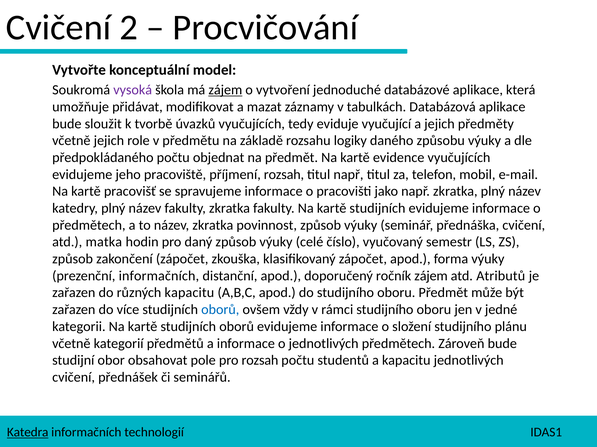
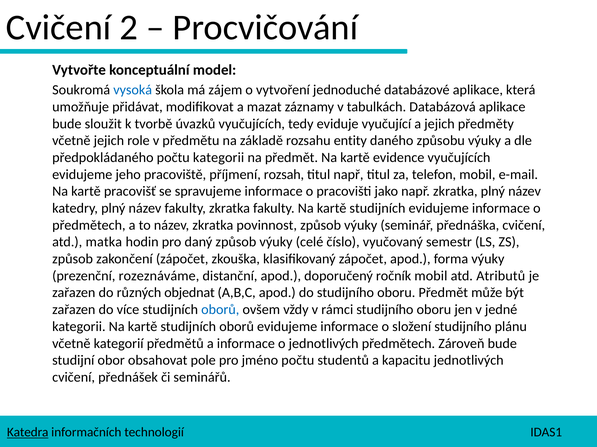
vysoká colour: purple -> blue
zájem at (225, 90) underline: present -> none
logiky: logiky -> entity
počtu objednat: objednat -> kategorii
prezenční informačních: informačních -> rozeznáváme
ročník zájem: zájem -> mobil
různých kapacitu: kapacitu -> objednat
pro rozsah: rozsah -> jméno
